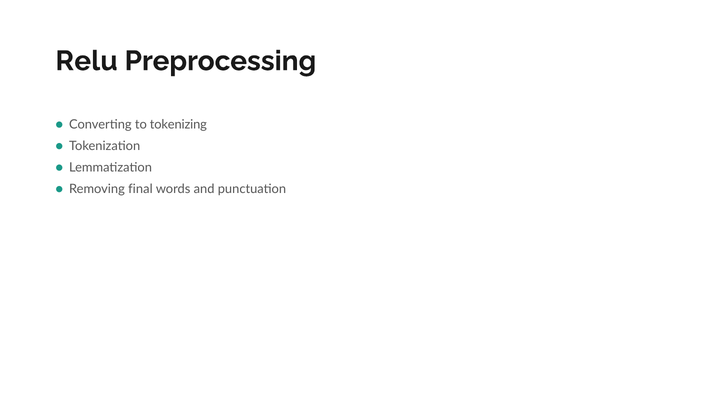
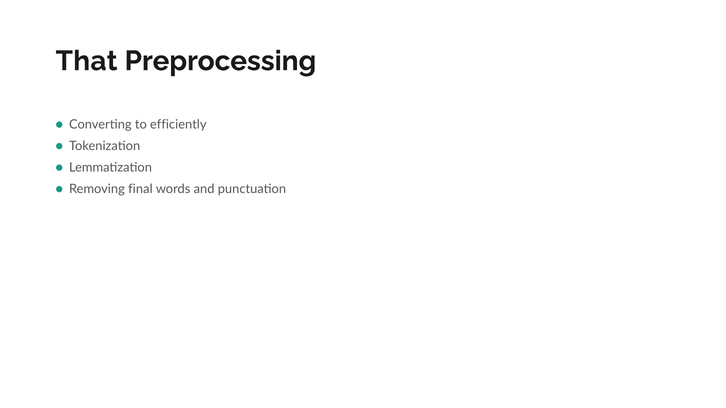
Relu: Relu -> That
tokenizing: tokenizing -> efficiently
